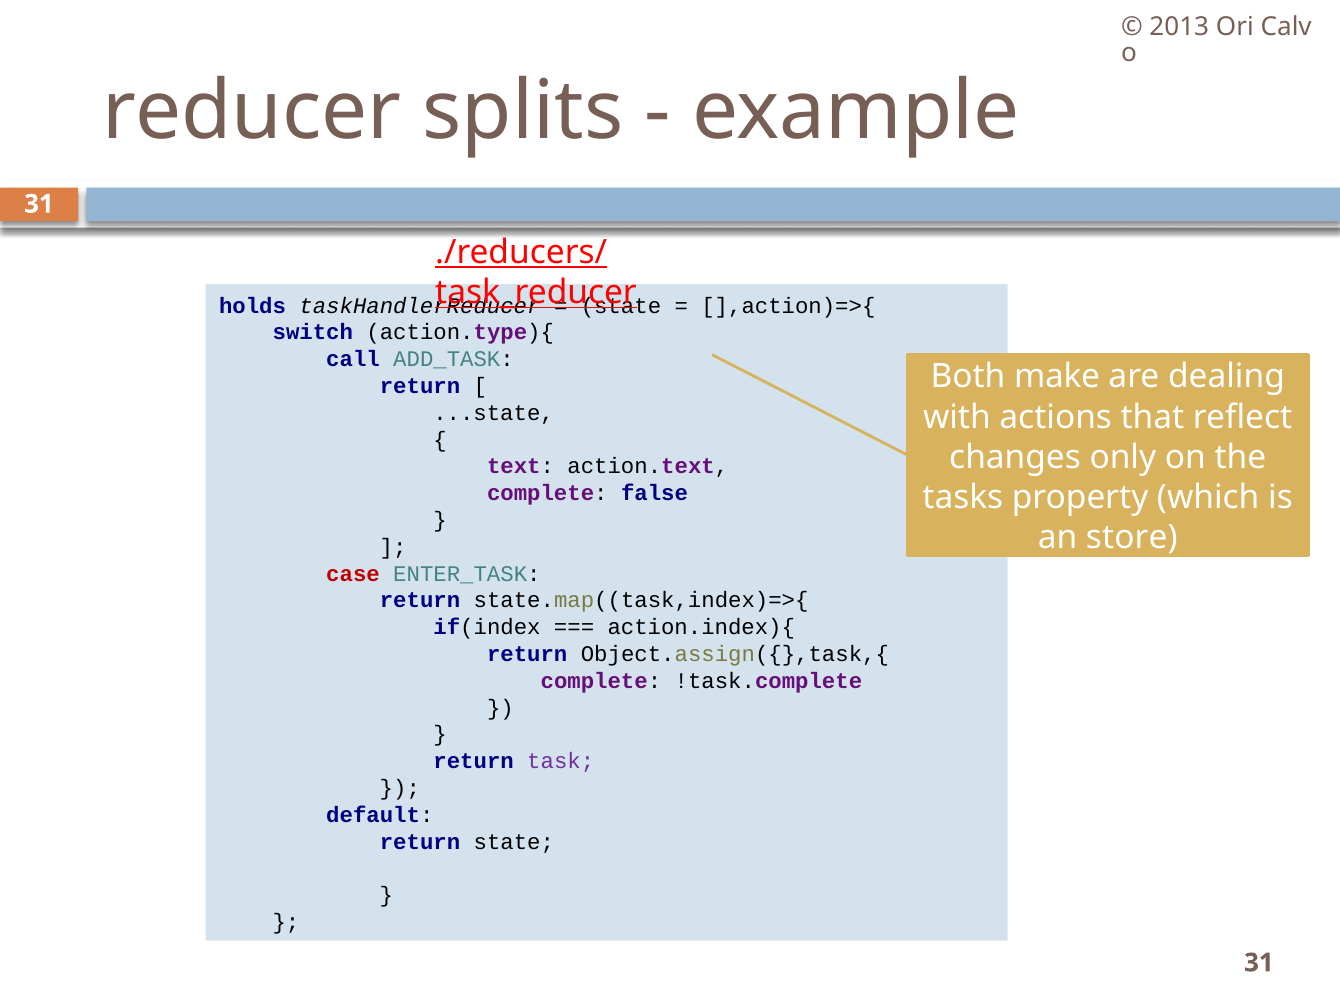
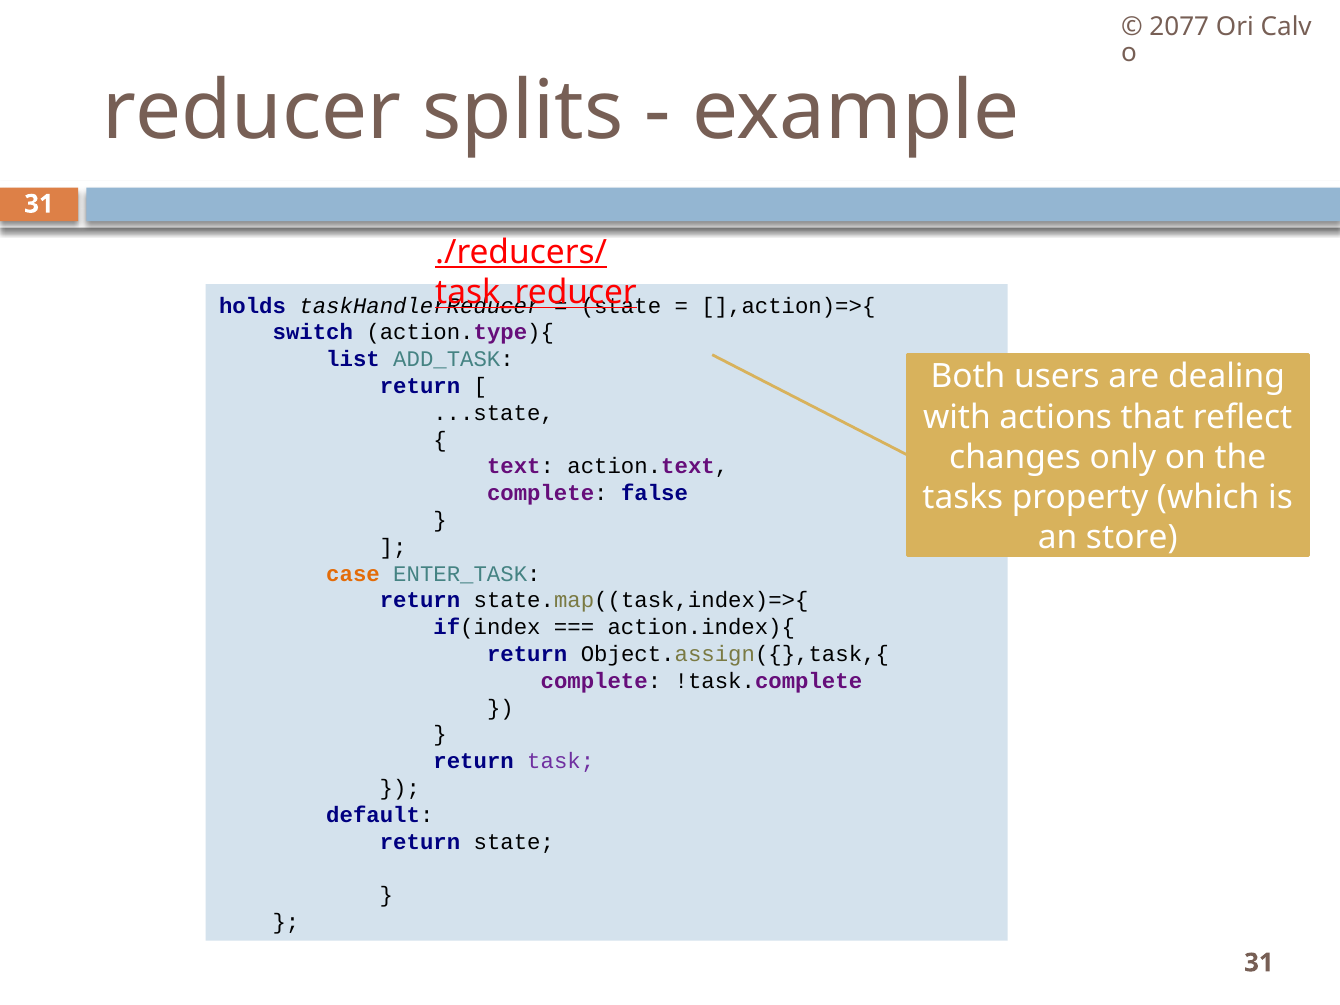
2013: 2013 -> 2077
call: call -> list
make: make -> users
case colour: red -> orange
